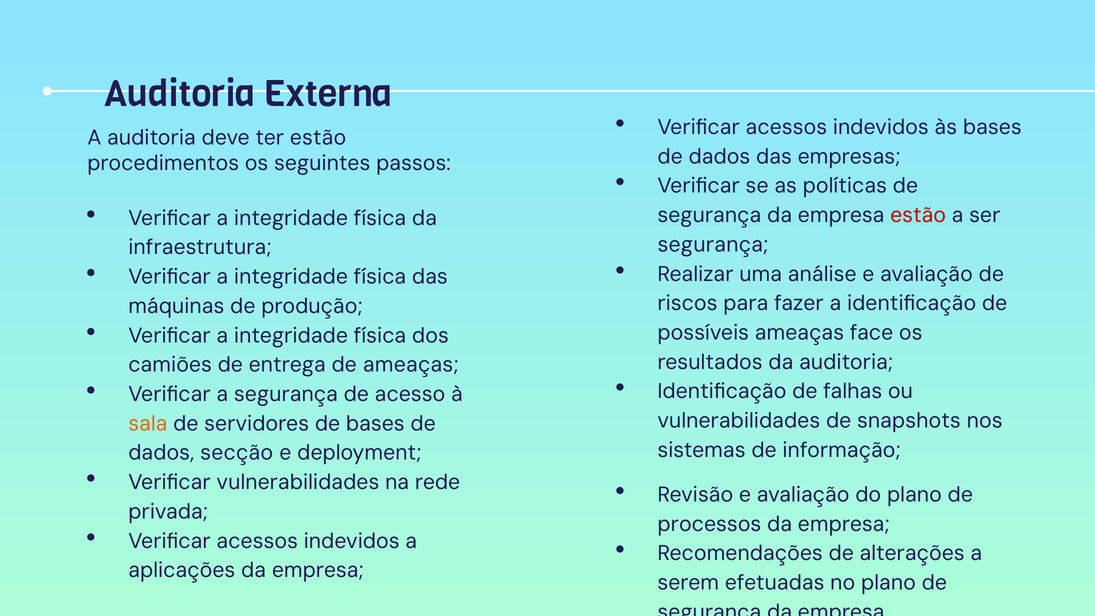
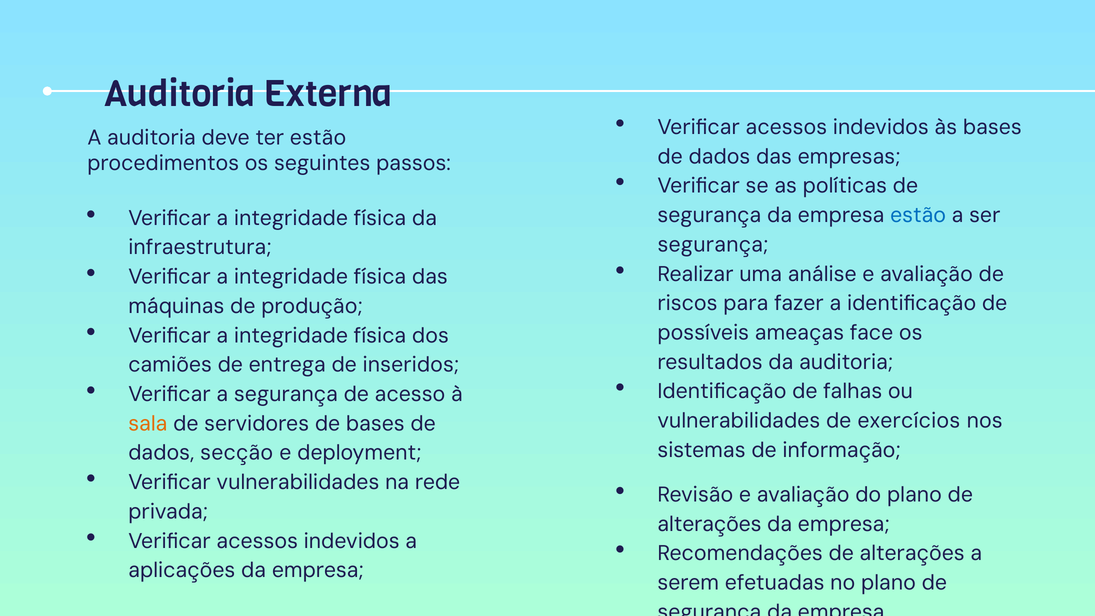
estão at (918, 215) colour: red -> blue
de ameaças: ameaças -> inseridos
snapshots: snapshots -> exercícios
processos at (709, 524): processos -> alterações
